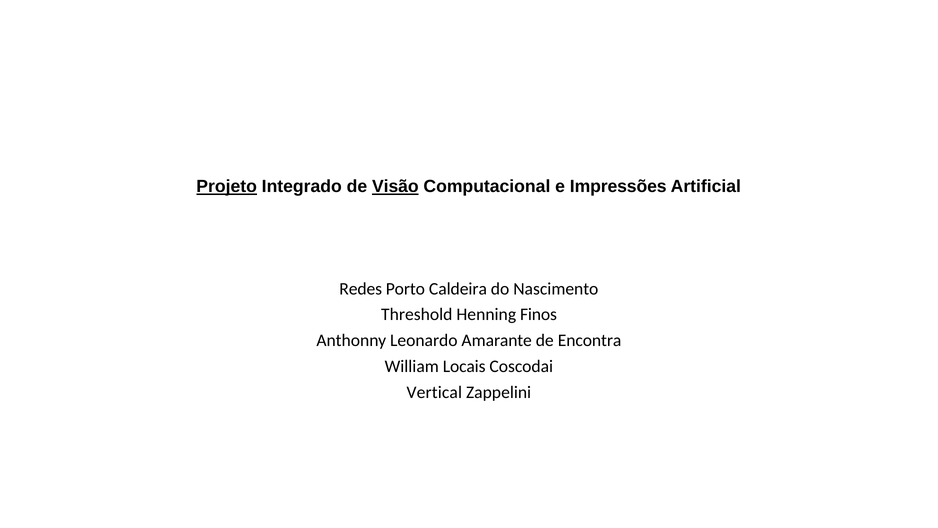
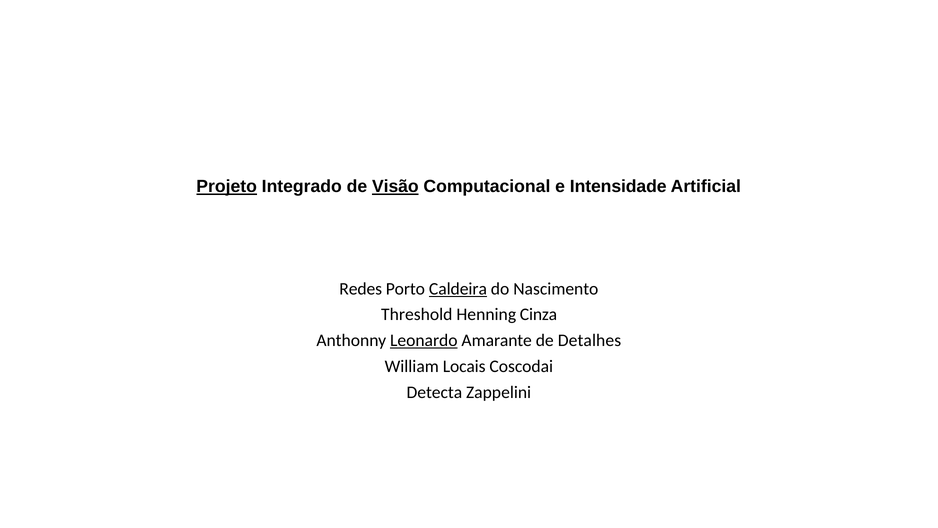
Impressões: Impressões -> Intensidade
Caldeira underline: none -> present
Finos: Finos -> Cinza
Leonardo underline: none -> present
Encontra: Encontra -> Detalhes
Vertical: Vertical -> Detecta
